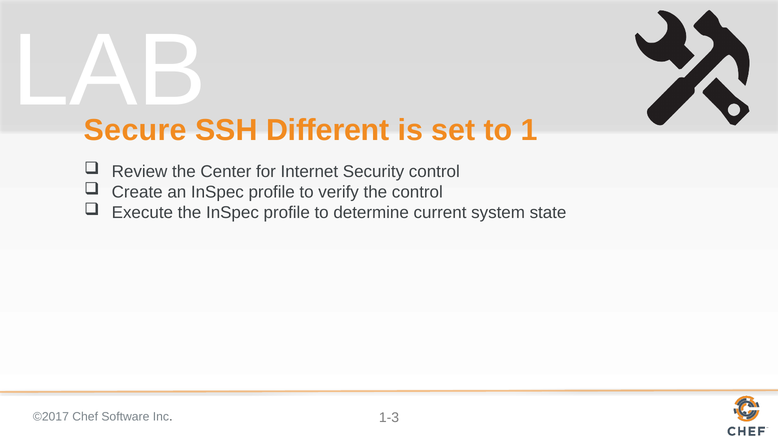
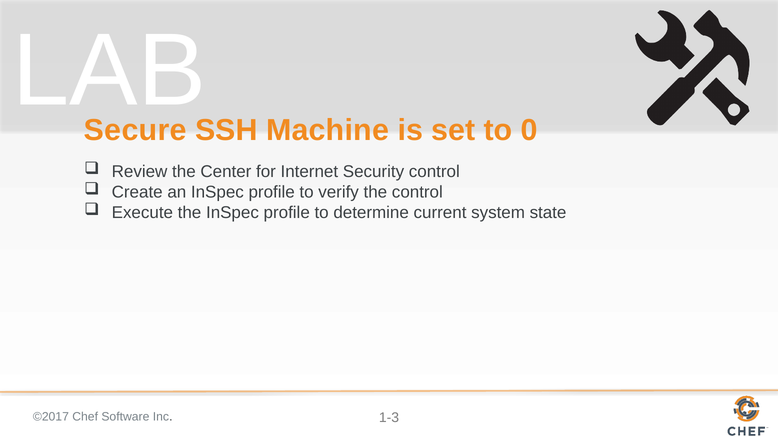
Different: Different -> Machine
1: 1 -> 0
